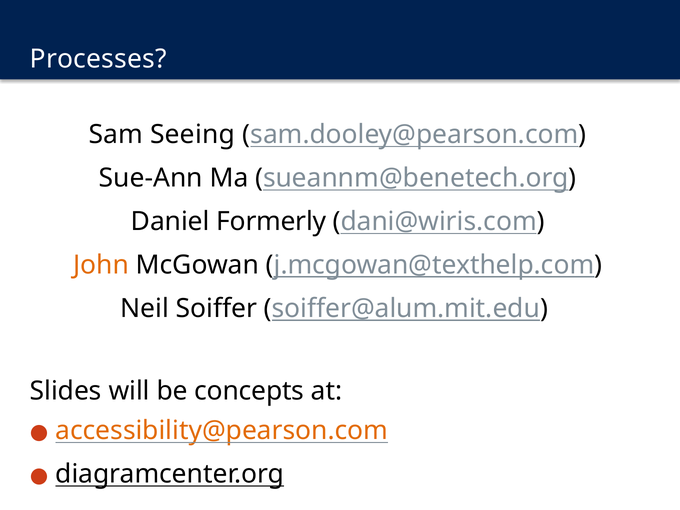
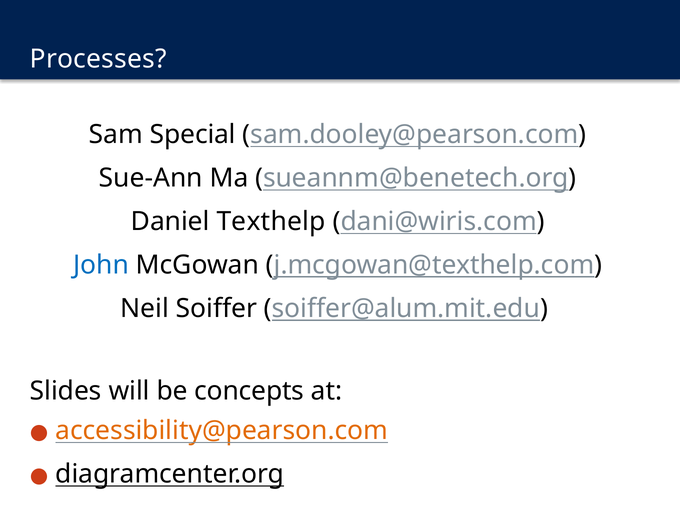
Seeing: Seeing -> Special
Formerly: Formerly -> Texthelp
John colour: orange -> blue
